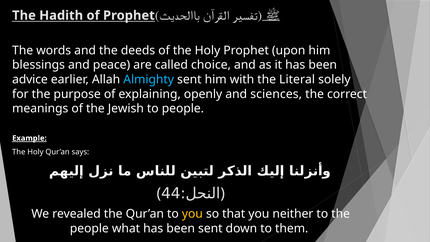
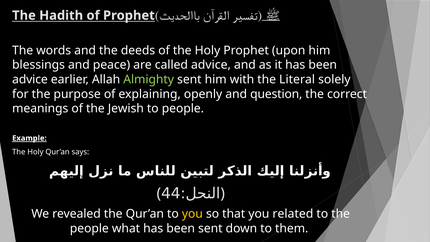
called choice: choice -> advice
Almighty colour: light blue -> light green
sciences: sciences -> question
neither: neither -> related
